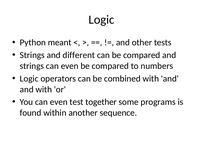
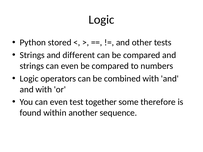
meant: meant -> stored
programs: programs -> therefore
